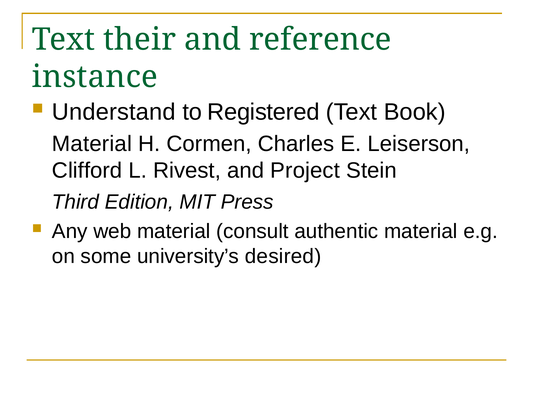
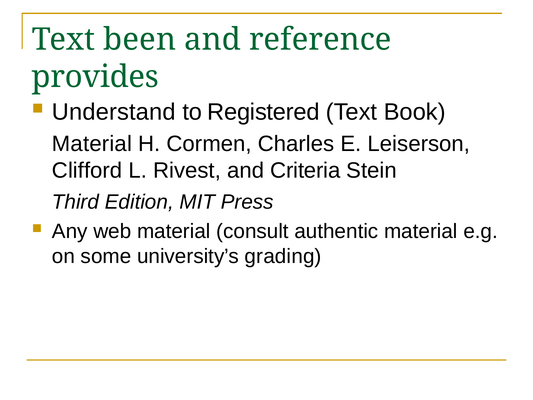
their: their -> been
instance: instance -> provides
Project: Project -> Criteria
desired: desired -> grading
